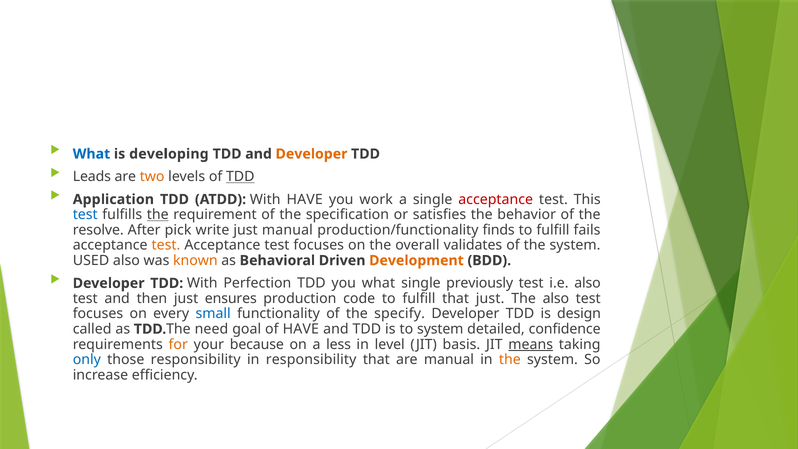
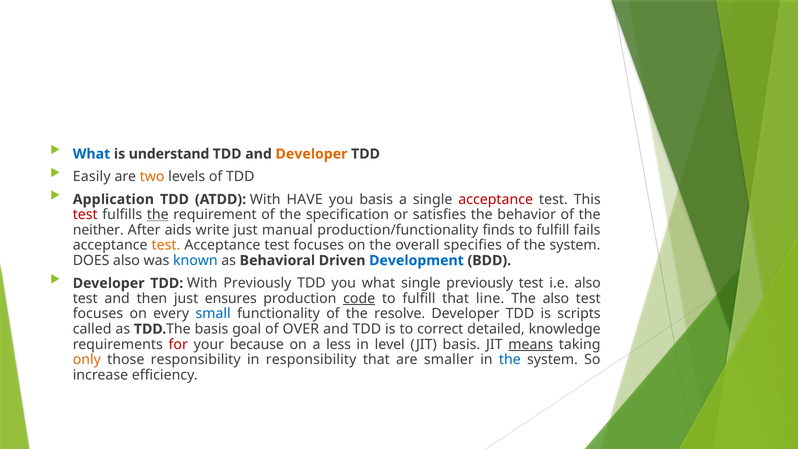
developing: developing -> understand
Leads: Leads -> Easily
TDD at (240, 177) underline: present -> none
you work: work -> basis
test at (85, 215) colour: blue -> red
resolve: resolve -> neither
pick: pick -> aids
validates: validates -> specifies
USED: USED -> DOES
known colour: orange -> blue
Development colour: orange -> blue
With Perfection: Perfection -> Previously
code underline: none -> present
that just: just -> line
specify: specify -> resolve
design: design -> scripts
TDD.The need: need -> basis
of HAVE: HAVE -> OVER
to system: system -> correct
confidence: confidence -> knowledge
for colour: orange -> red
only colour: blue -> orange
are manual: manual -> smaller
the at (510, 360) colour: orange -> blue
